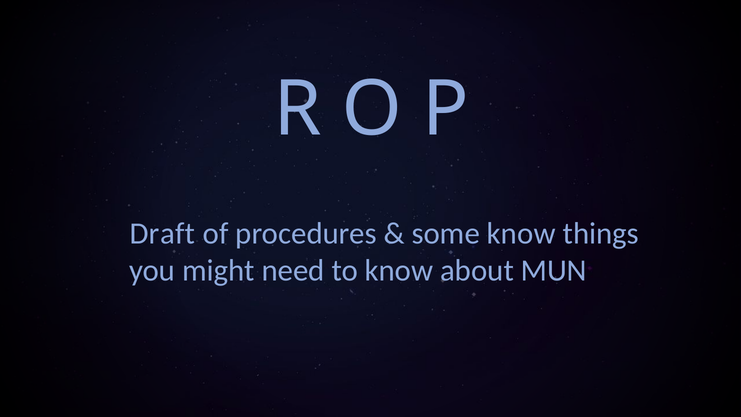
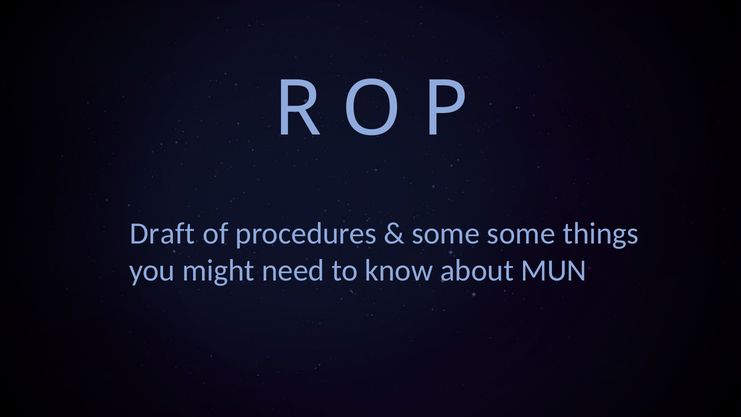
some know: know -> some
